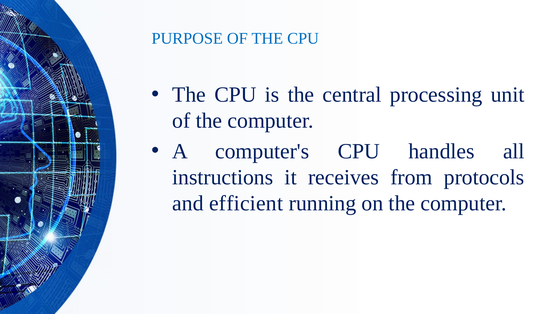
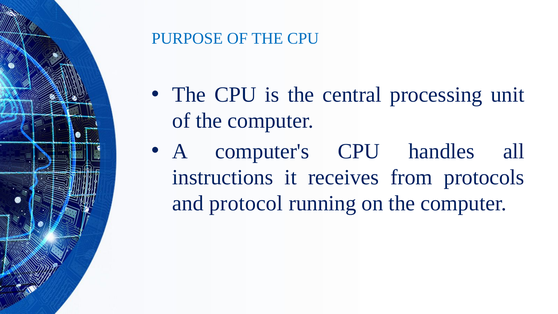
efficient: efficient -> protocol
